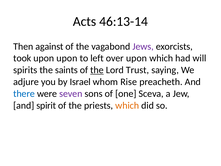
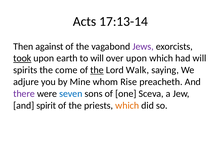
46:13-14: 46:13-14 -> 17:13-14
took underline: none -> present
upon upon: upon -> earth
to left: left -> will
saints: saints -> come
Trust: Trust -> Walk
Israel: Israel -> Mine
there colour: blue -> purple
seven colour: purple -> blue
